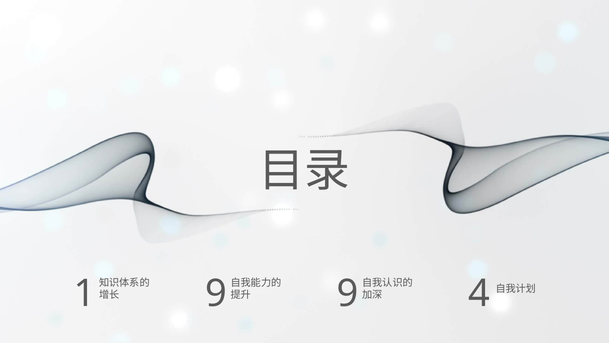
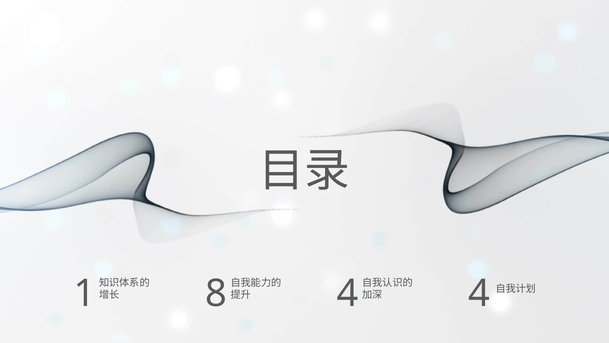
9 at (216, 293): 9 -> 8
9 at (348, 293): 9 -> 4
